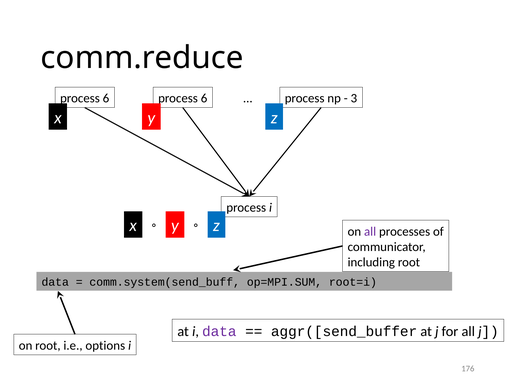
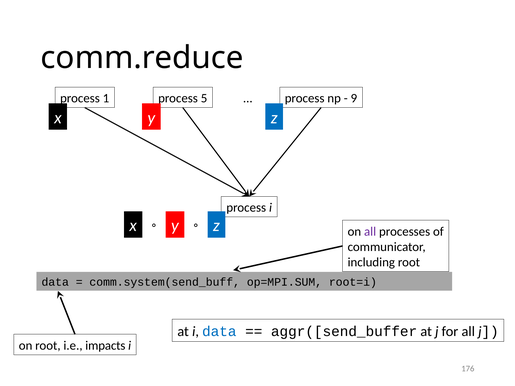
6 at (106, 98): 6 -> 1
6 at (204, 98): 6 -> 5
3: 3 -> 9
data at (219, 332) colour: purple -> blue
options: options -> impacts
